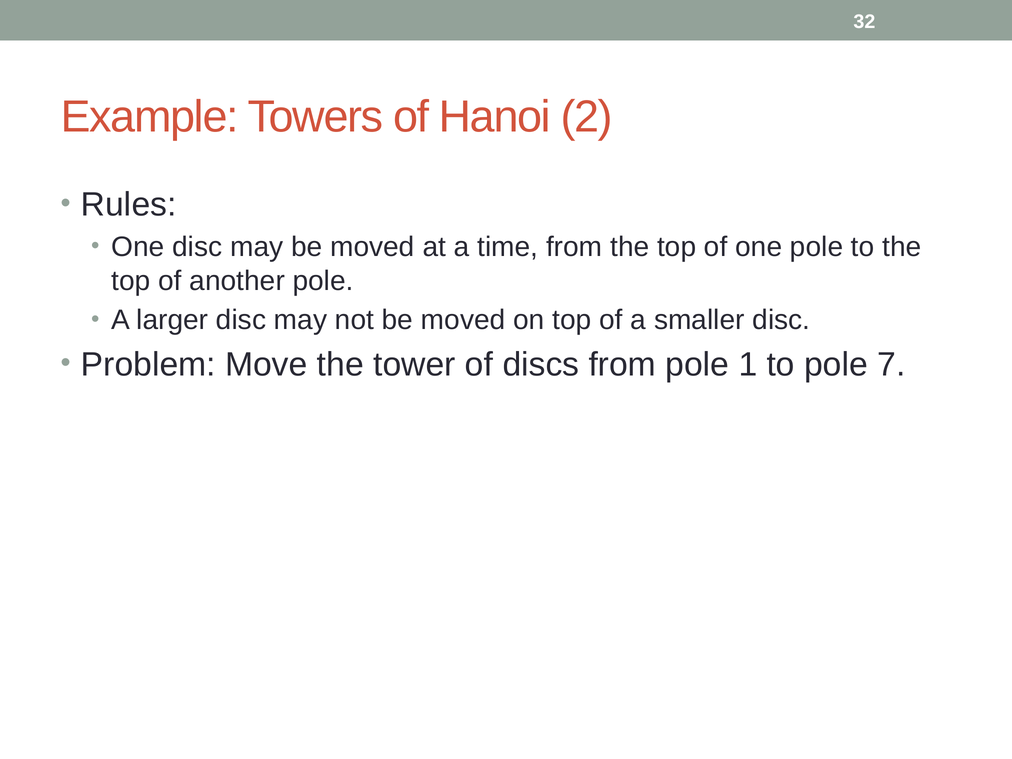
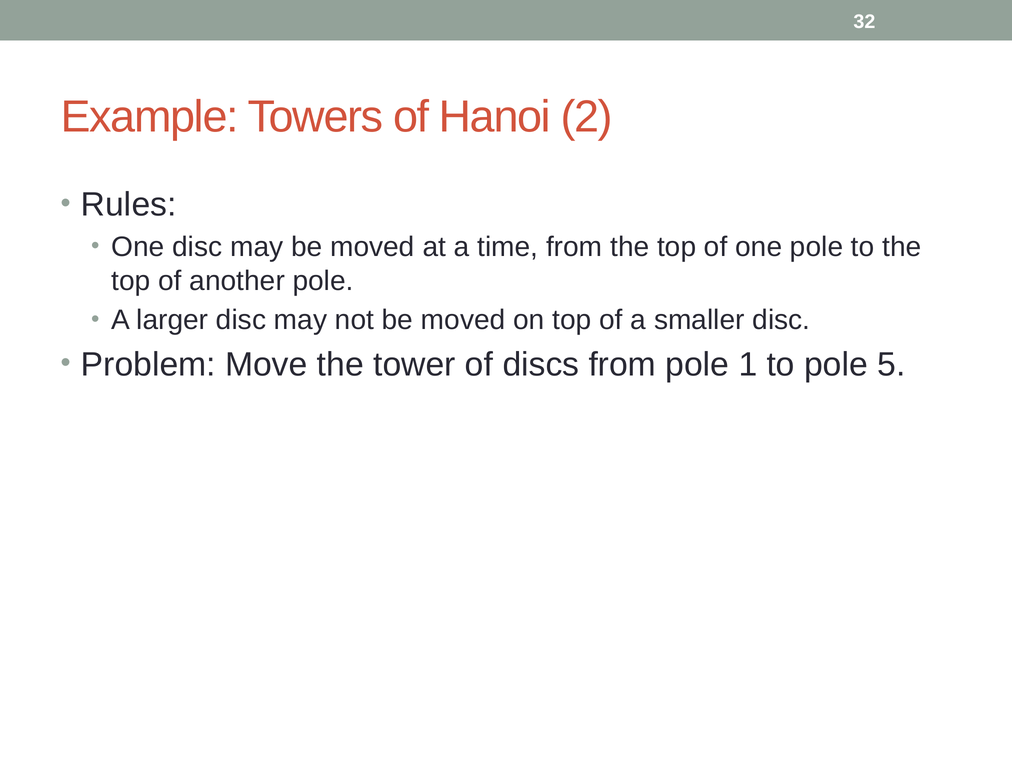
7: 7 -> 5
